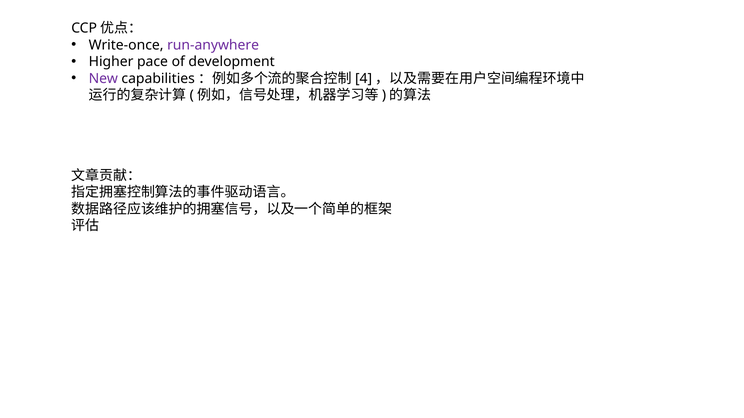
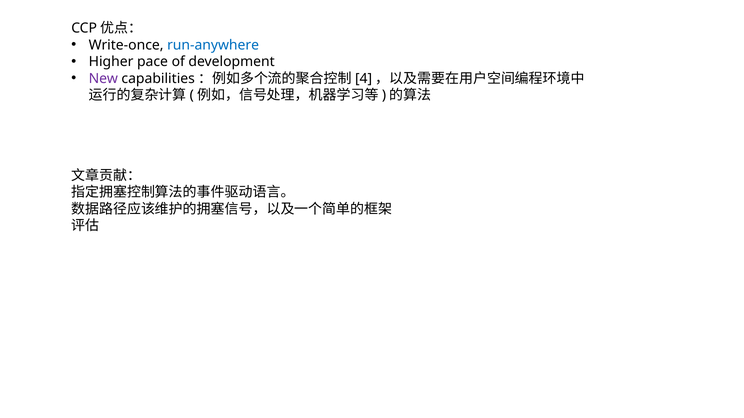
run-anywhere colour: purple -> blue
